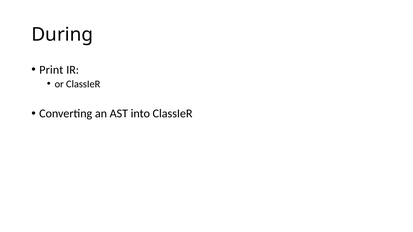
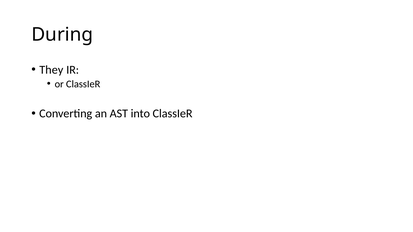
Print: Print -> They
